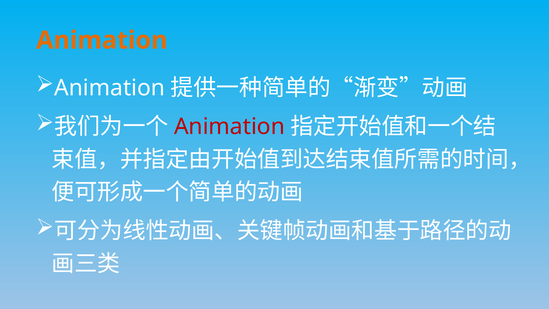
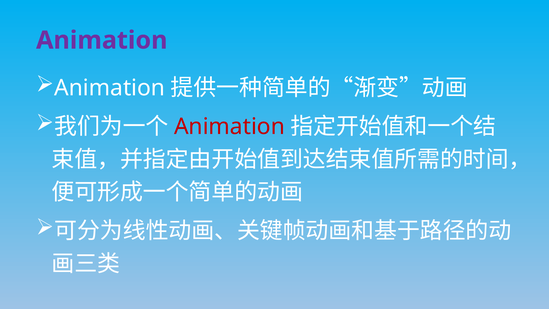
Animation at (102, 40) colour: orange -> purple
